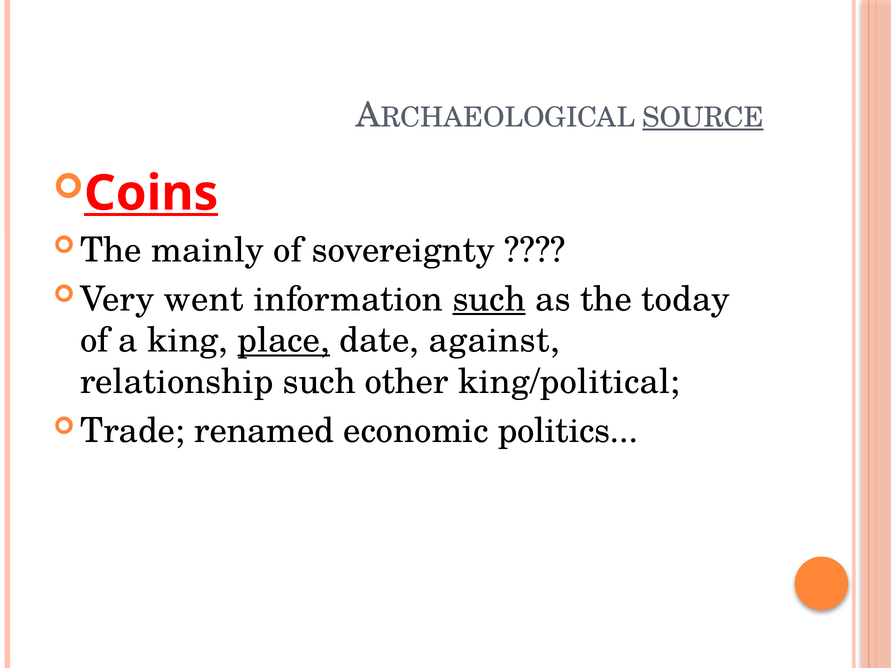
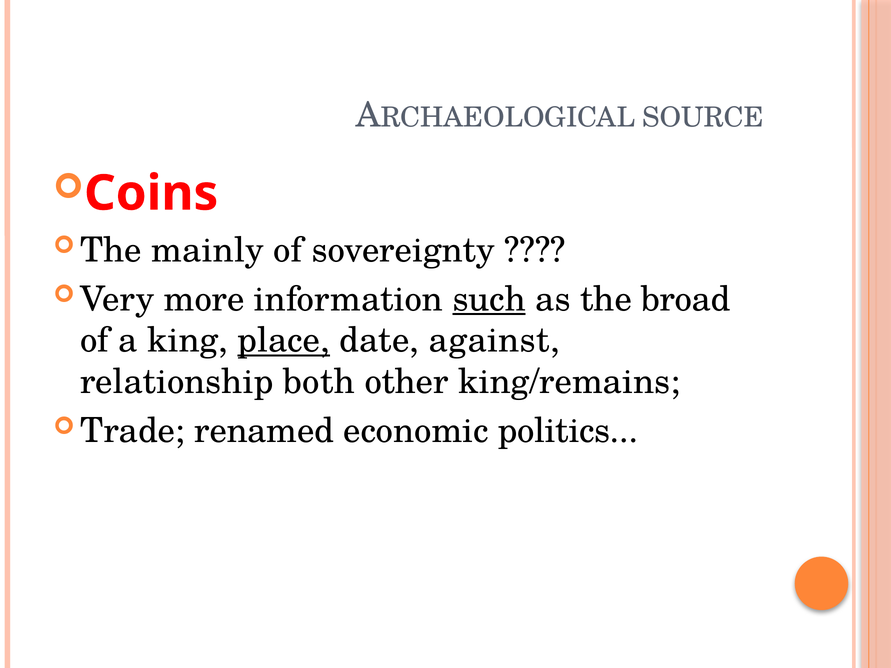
SOURCE underline: present -> none
Coins underline: present -> none
went: went -> more
today: today -> broad
relationship such: such -> both
king/political: king/political -> king/remains
